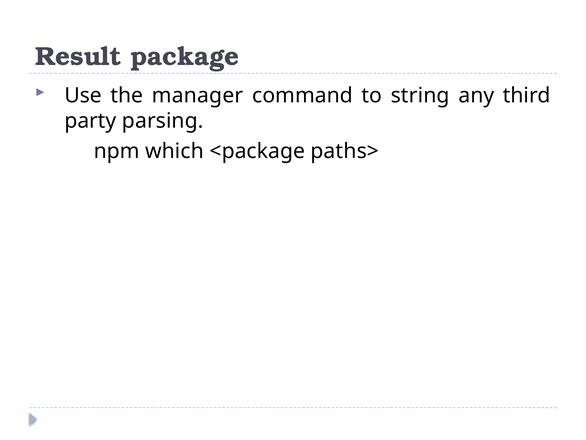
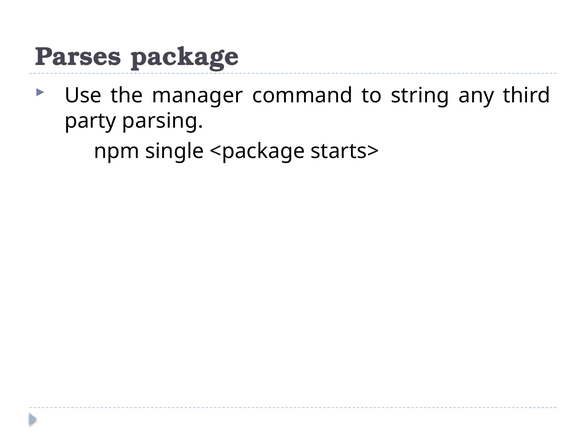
Result: Result -> Parses
which: which -> single
paths>: paths> -> starts>
